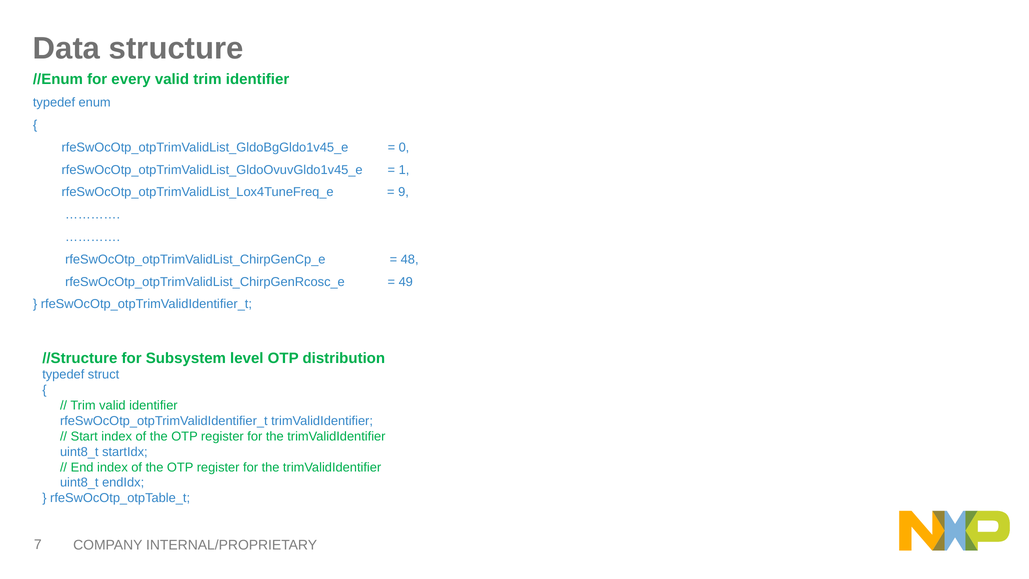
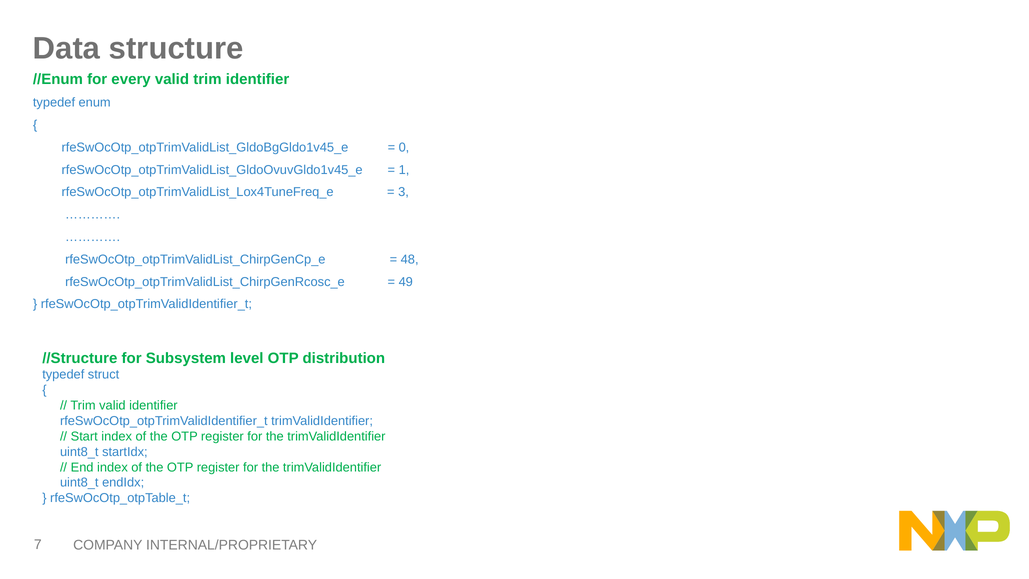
9: 9 -> 3
